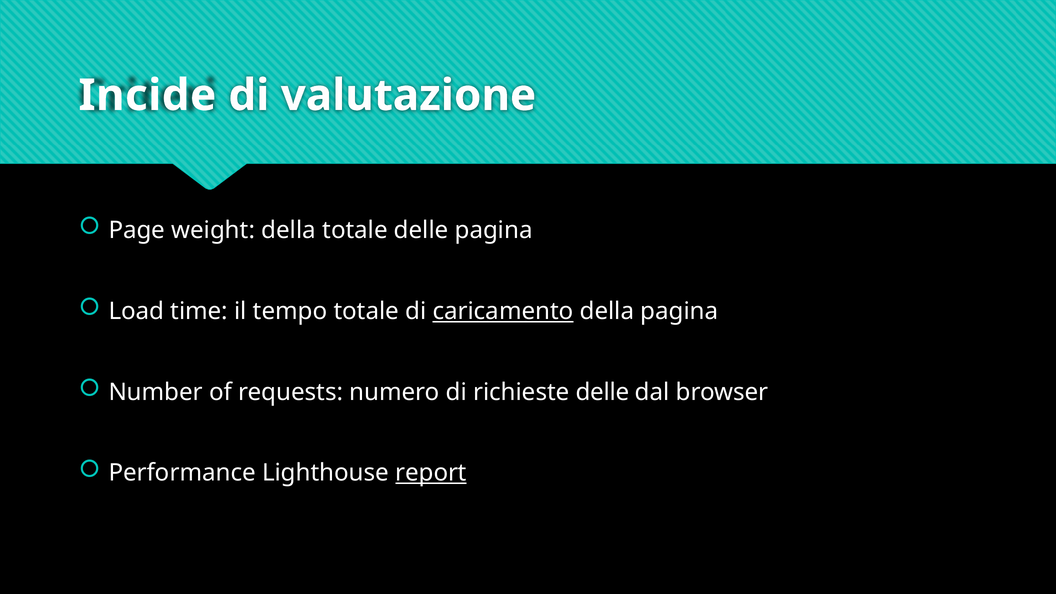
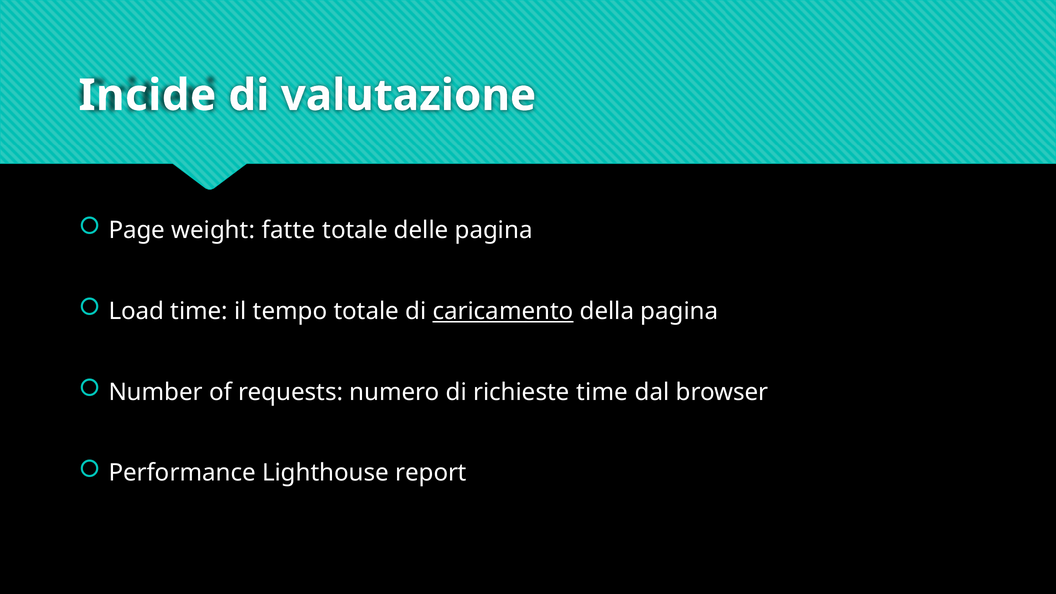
weight della: della -> fatte
richieste delle: delle -> time
report underline: present -> none
